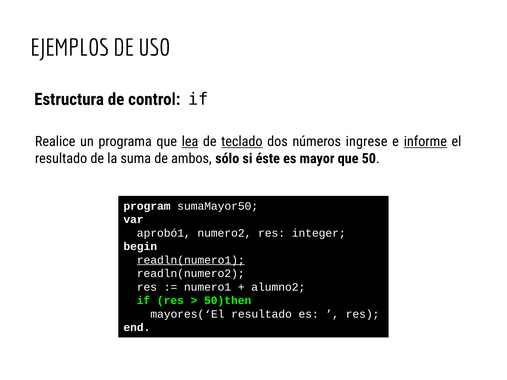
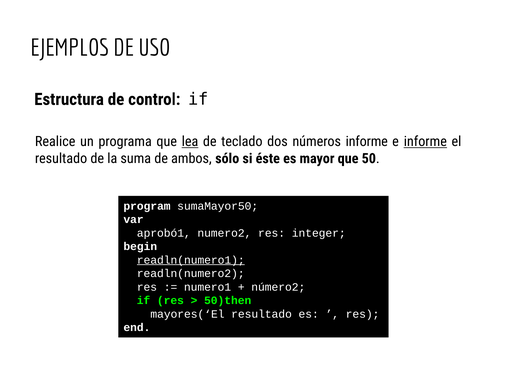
teclado underline: present -> none
números ingrese: ingrese -> informe
alumno2: alumno2 -> número2
